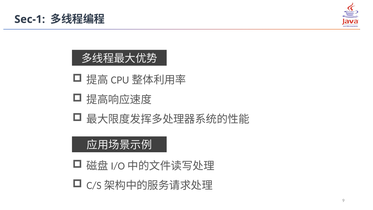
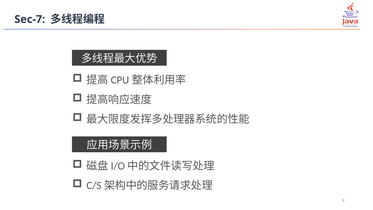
Sec-1: Sec-1 -> Sec-7
